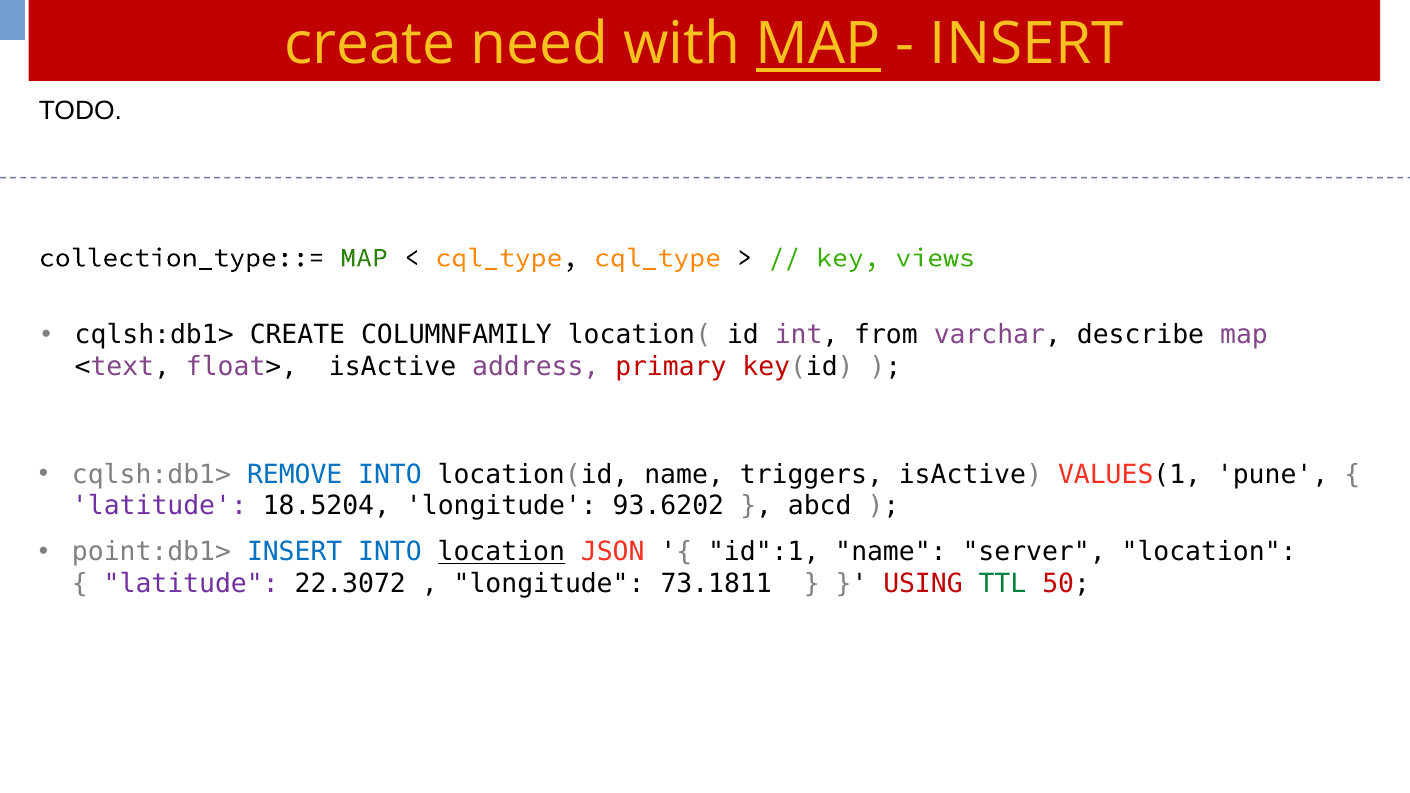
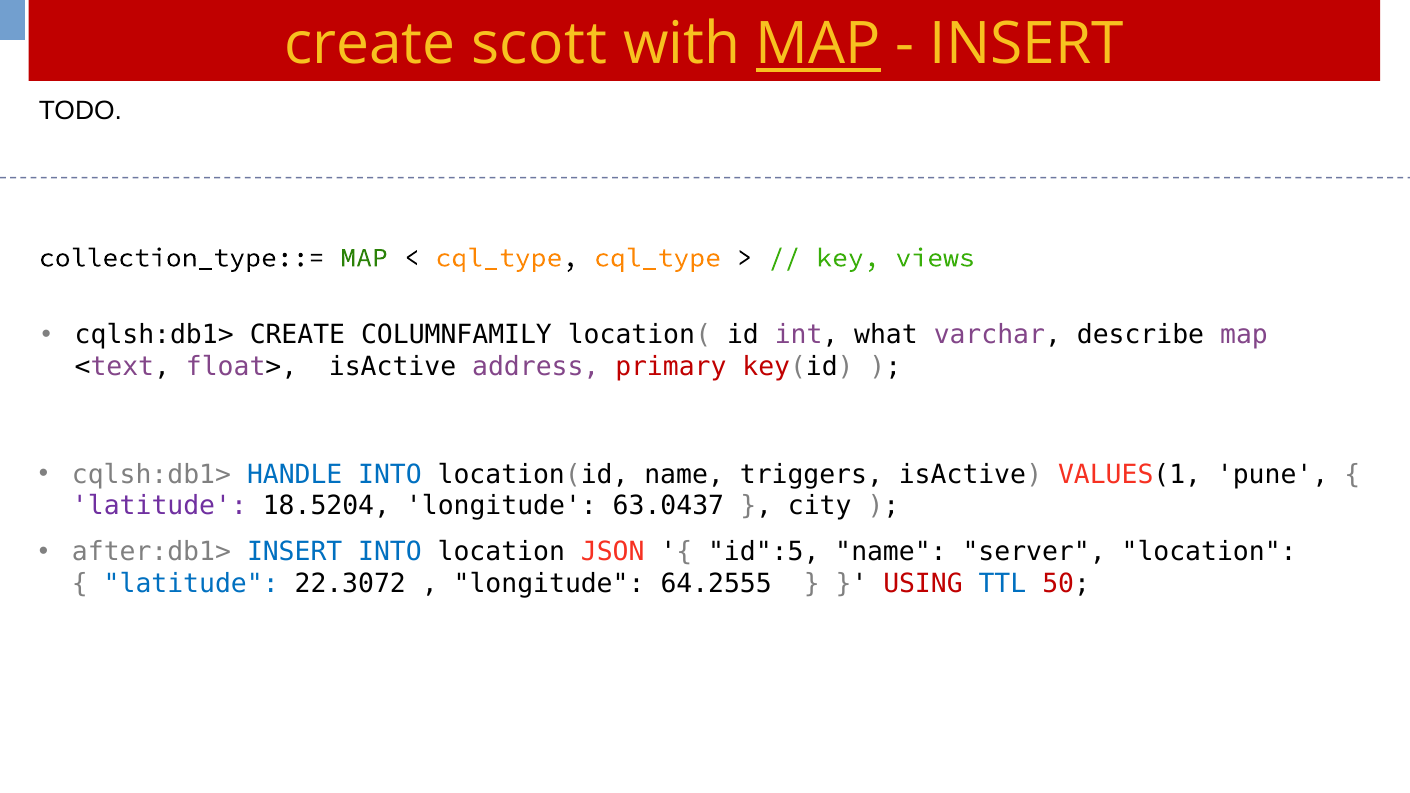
need: need -> scott
from: from -> what
REMOVE: REMOVE -> HANDLE
93.6202: 93.6202 -> 63.0437
abcd: abcd -> city
point:db1>: point:db1> -> after:db1>
location at (501, 552) underline: present -> none
id":1: id":1 -> id":5
latitude at (191, 584) colour: purple -> blue
73.1811: 73.1811 -> 64.2555
TTL colour: green -> blue
